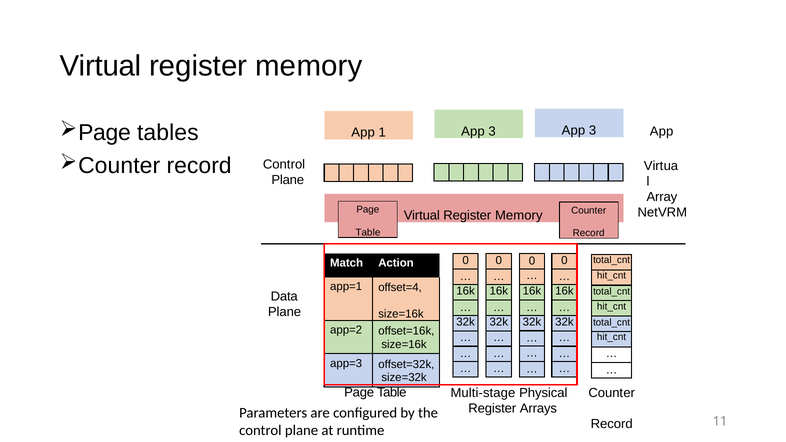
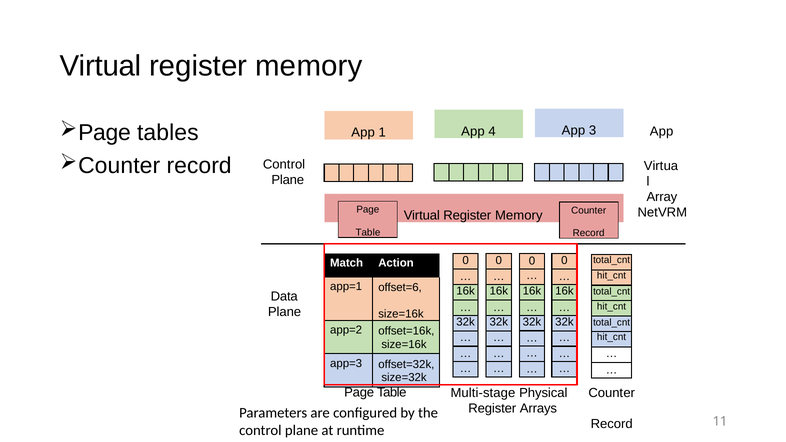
1 App 3: 3 -> 4
offset=4: offset=4 -> offset=6
